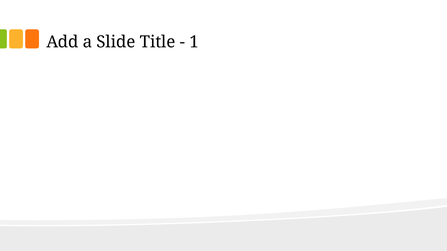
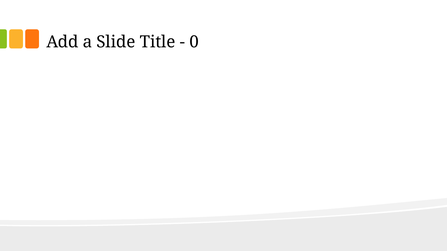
1: 1 -> 0
